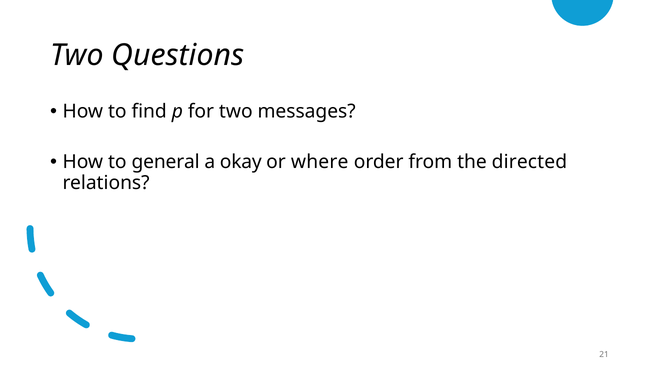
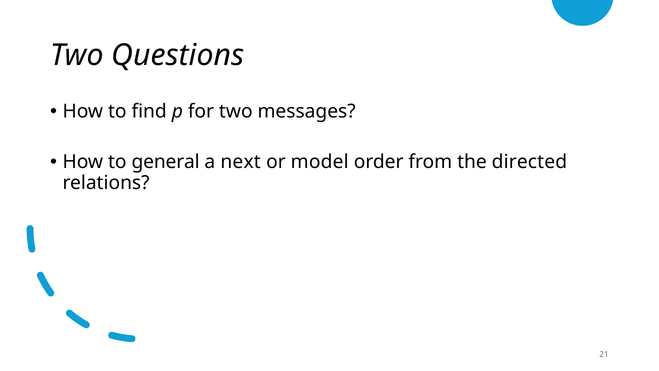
okay: okay -> next
where: where -> model
